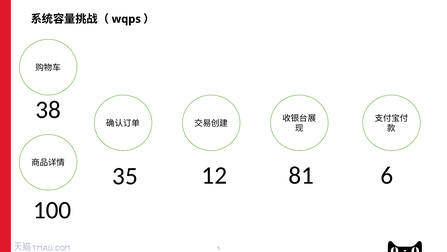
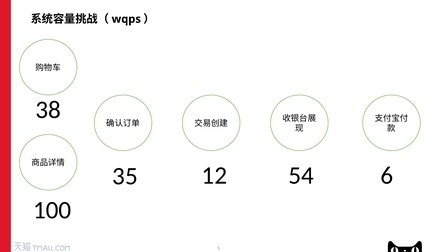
81: 81 -> 54
